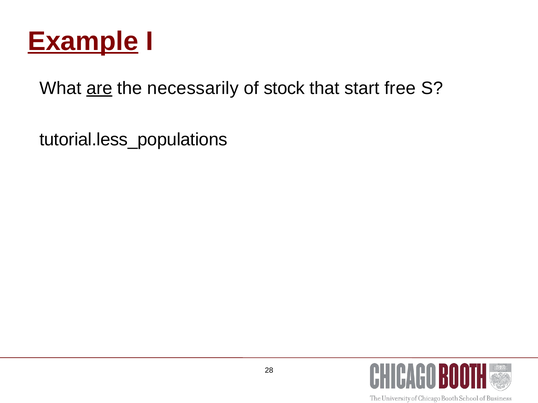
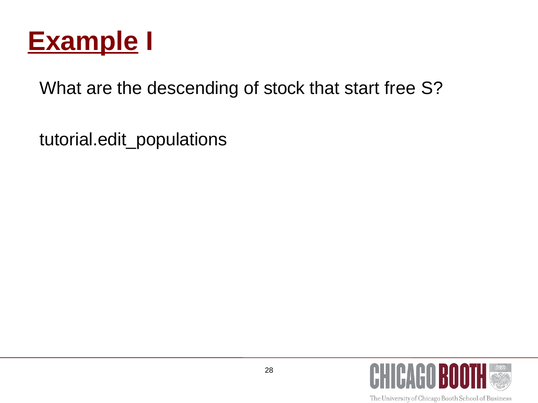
are underline: present -> none
necessarily: necessarily -> descending
tutorial.less_populations: tutorial.less_populations -> tutorial.edit_populations
